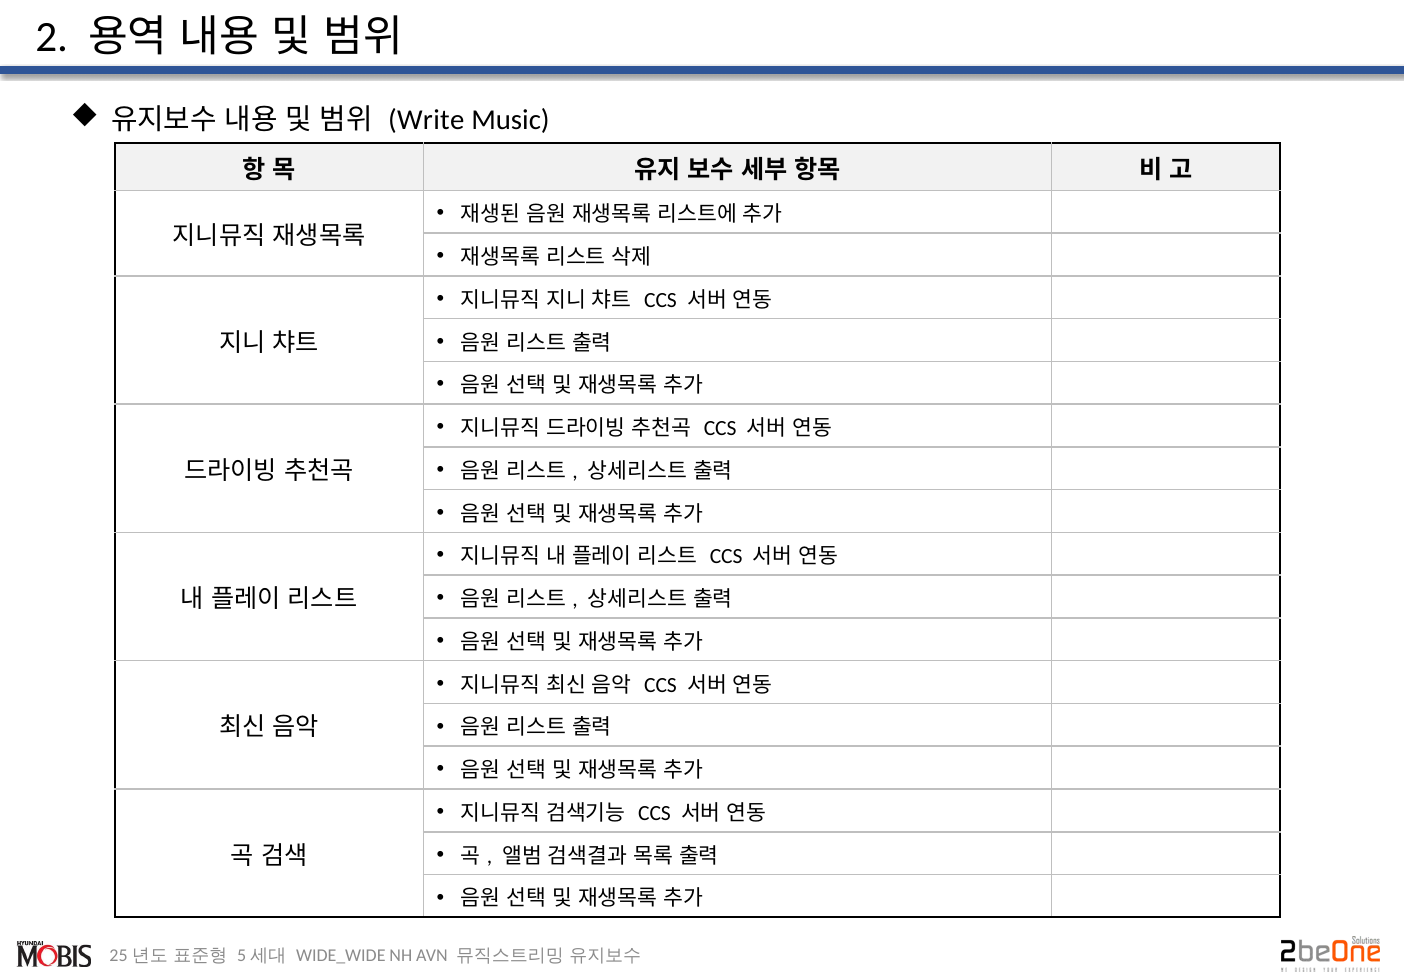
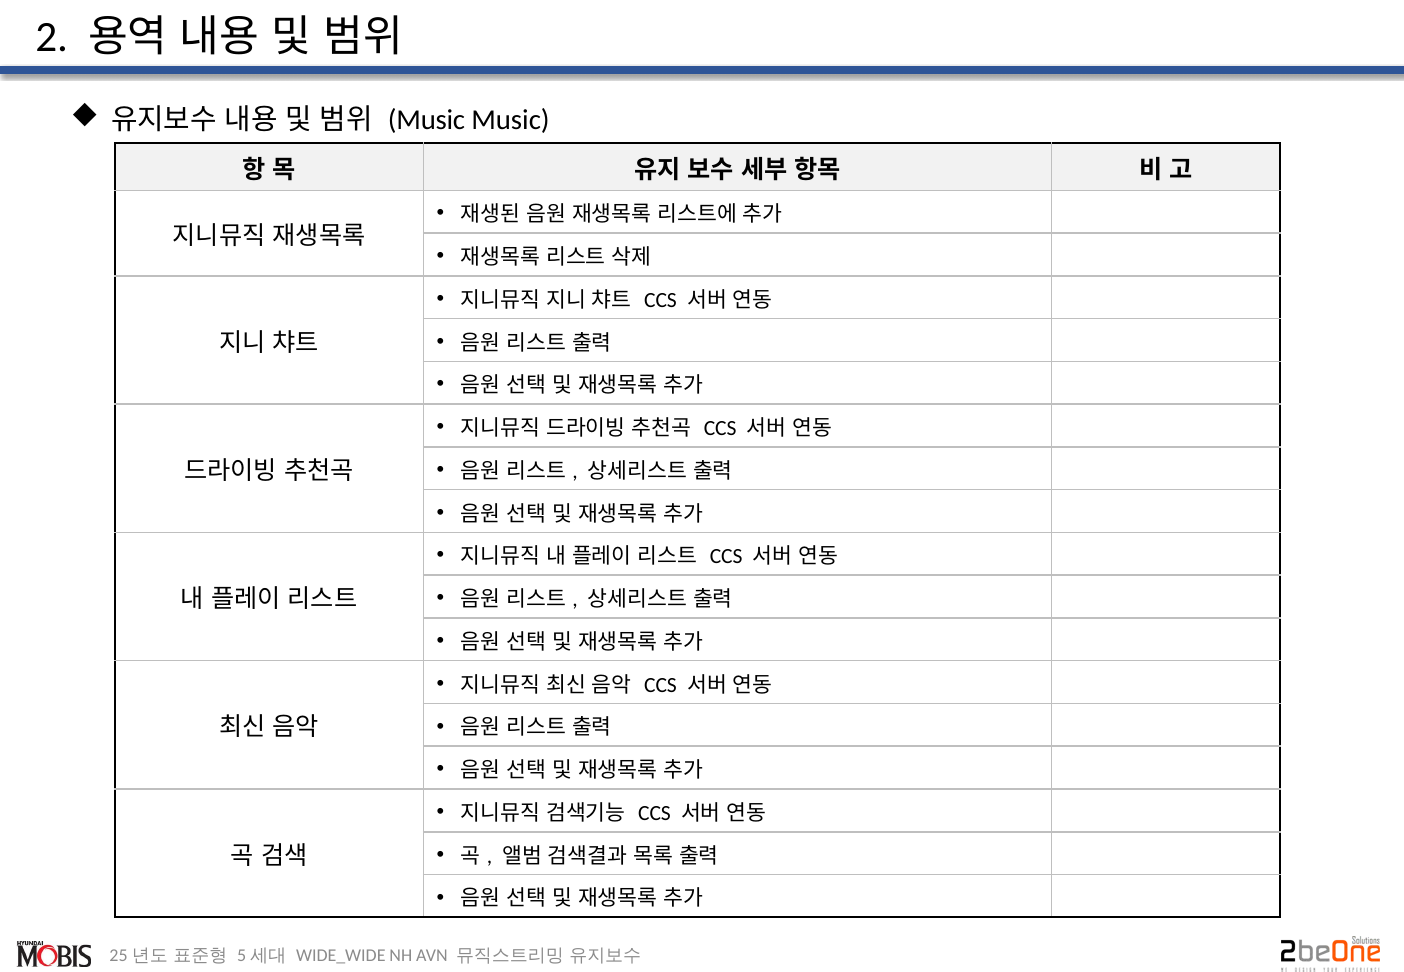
Write at (426, 120): Write -> Music
